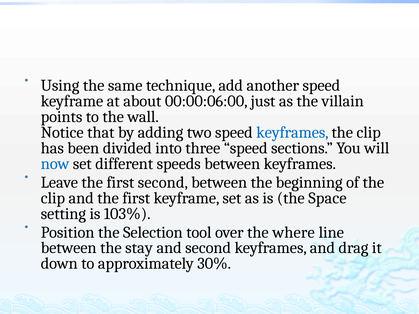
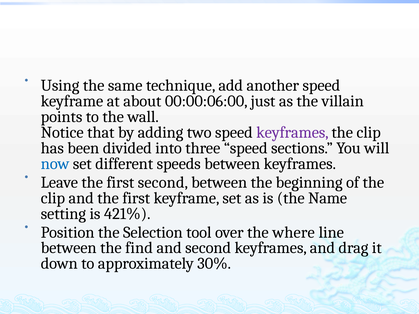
keyframes at (292, 133) colour: blue -> purple
Space: Space -> Name
103%: 103% -> 421%
stay: stay -> find
